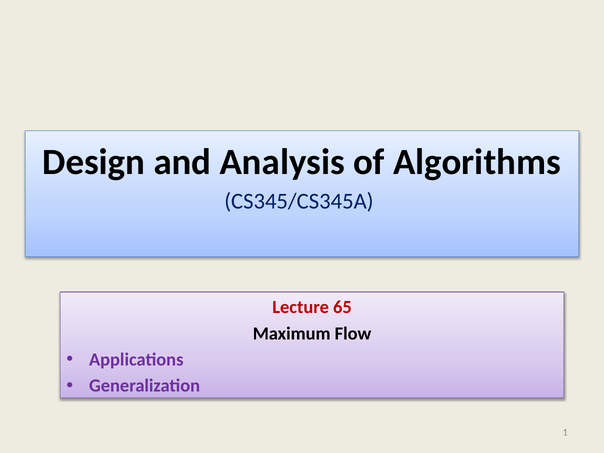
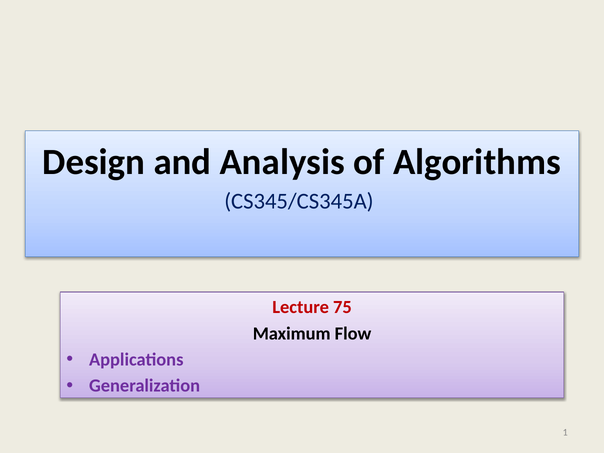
65: 65 -> 75
